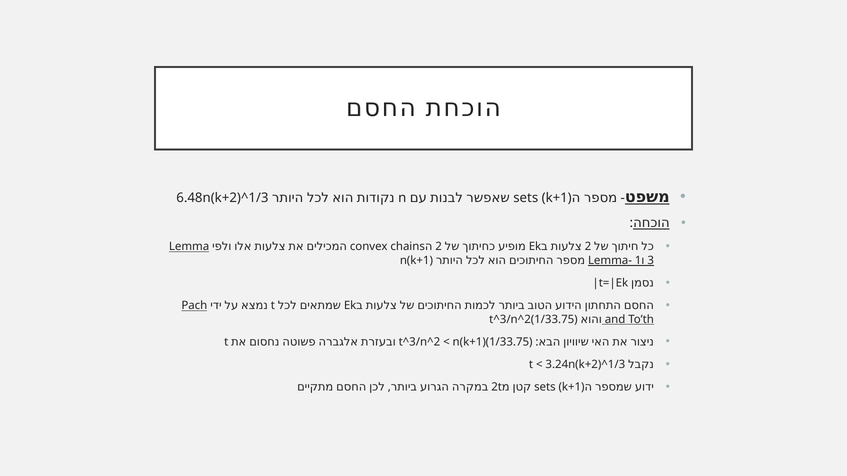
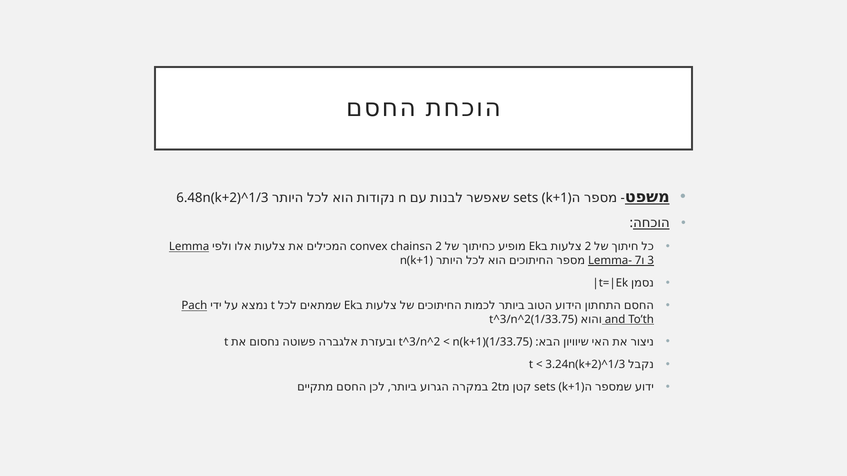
1: 1 -> 7
